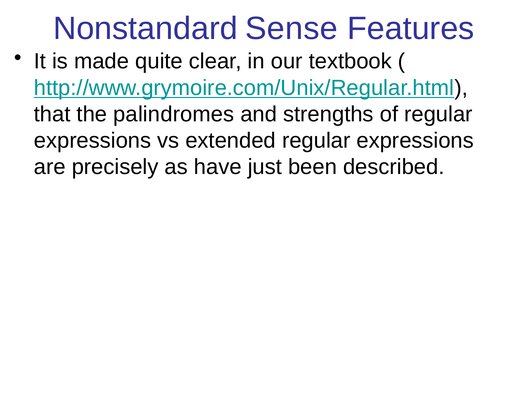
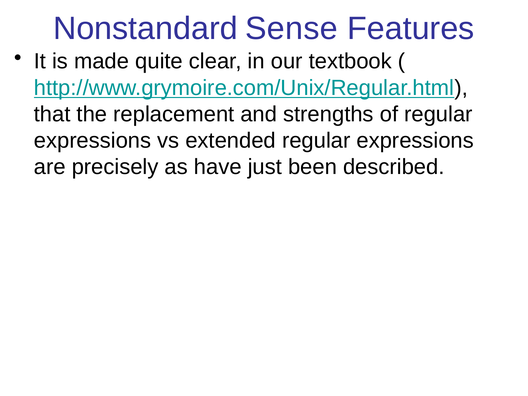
palindromes: palindromes -> replacement
